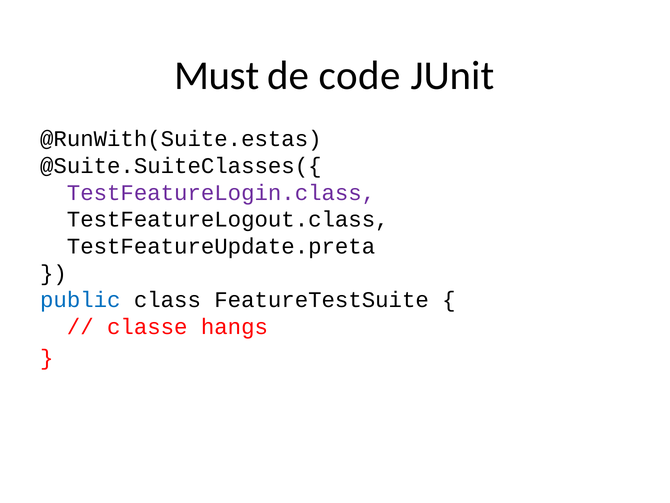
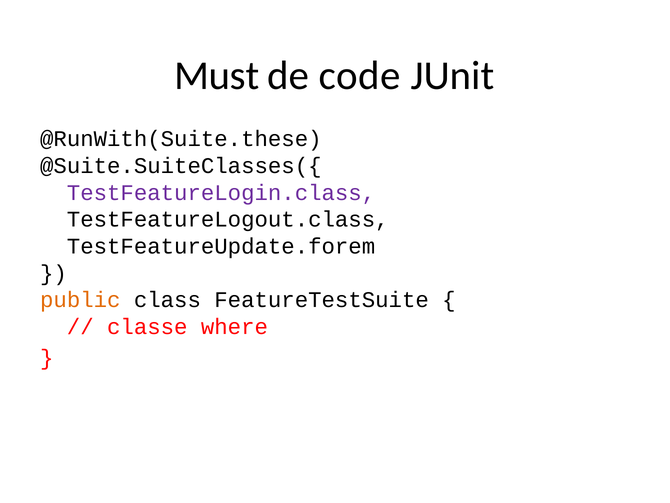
@RunWith(Suite.estas: @RunWith(Suite.estas -> @RunWith(Suite.these
TestFeatureUpdate.preta: TestFeatureUpdate.preta -> TestFeatureUpdate.forem
public colour: blue -> orange
hangs: hangs -> where
